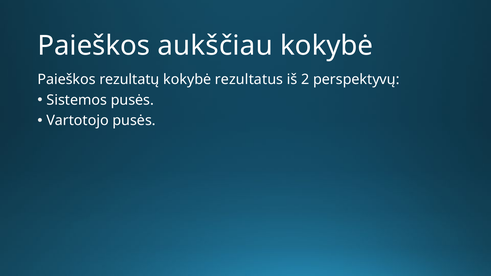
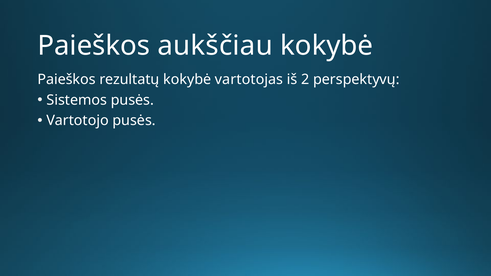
rezultatus: rezultatus -> vartotojas
